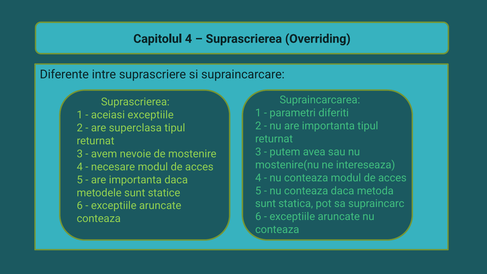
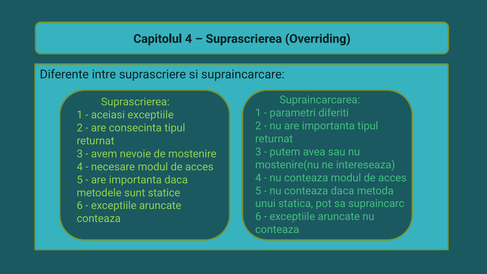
superclasa: superclasa -> consecinta
sunt at (266, 204): sunt -> unui
